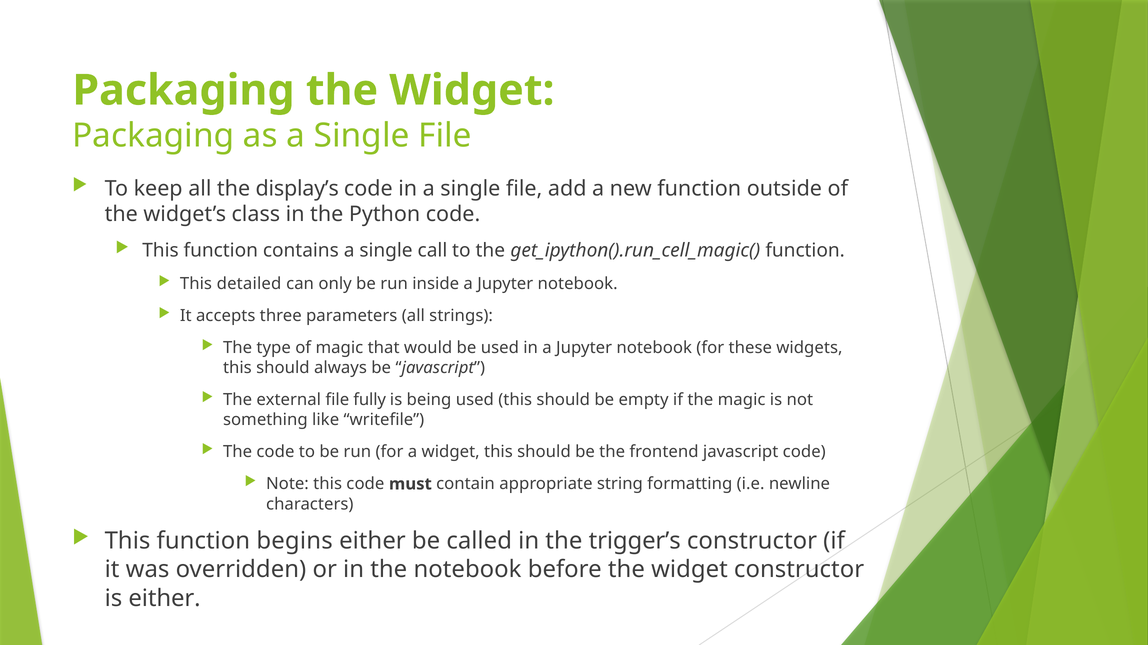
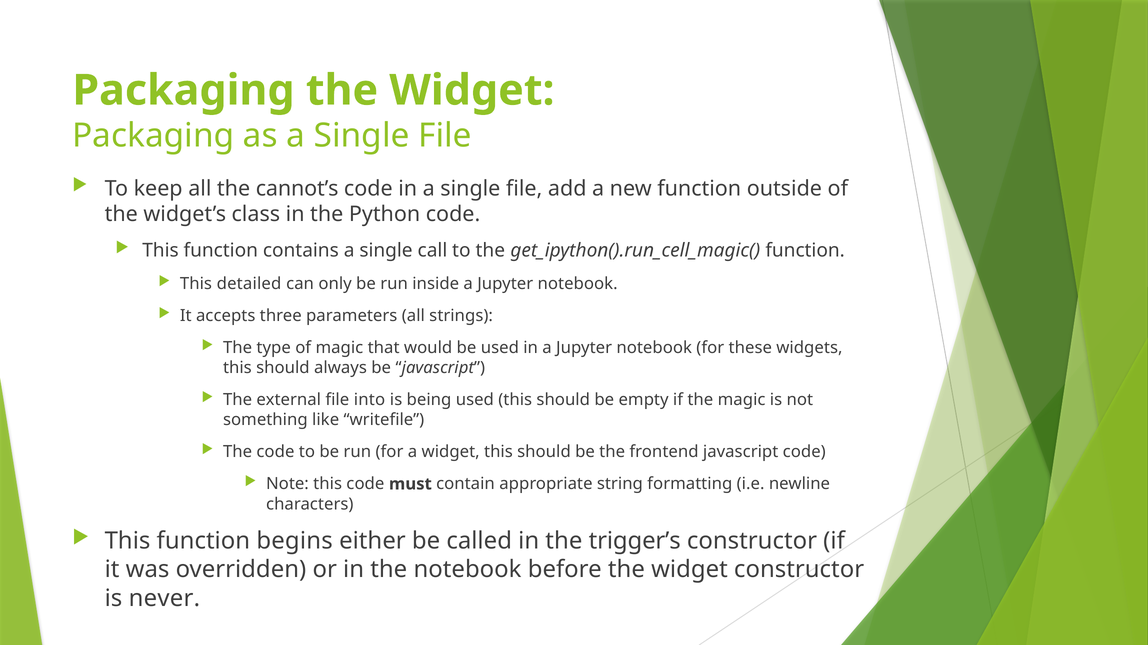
display’s: display’s -> cannot’s
fully: fully -> into
is either: either -> never
